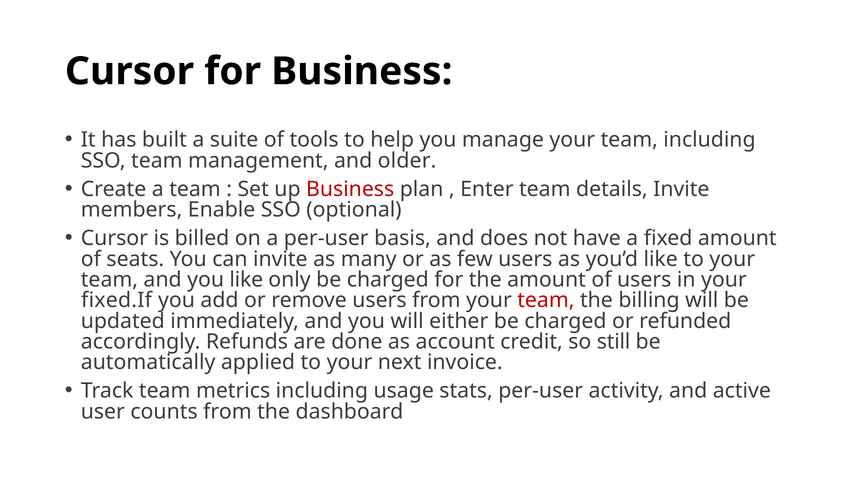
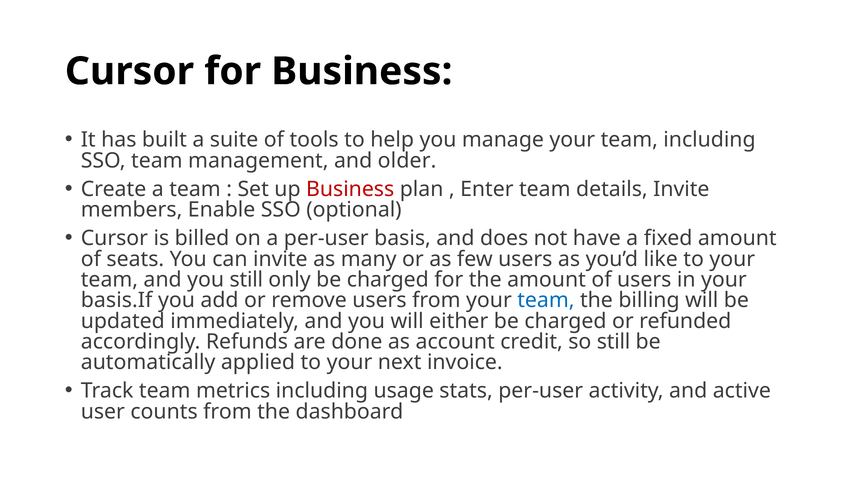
you like: like -> still
fixed.If: fixed.If -> basis.If
team at (546, 301) colour: red -> blue
